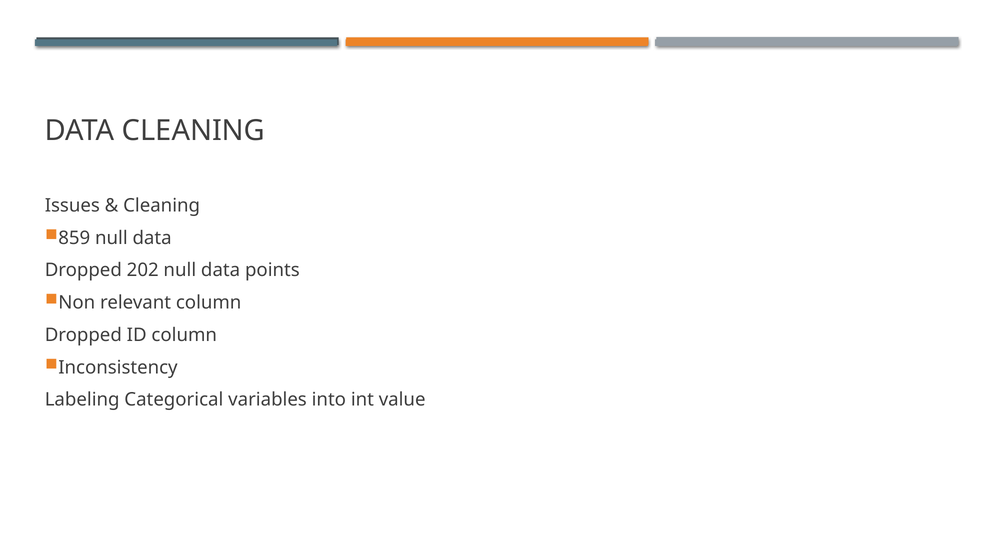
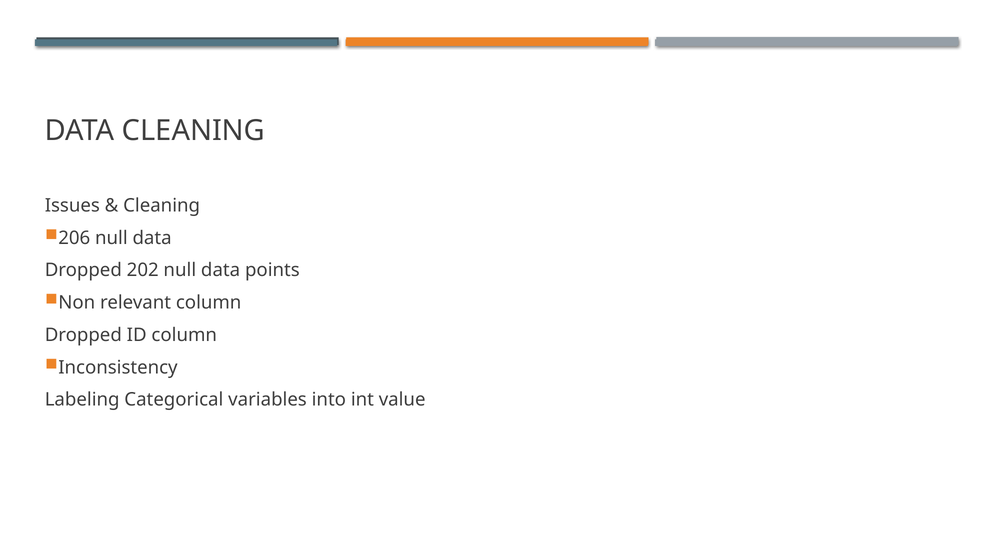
859: 859 -> 206
